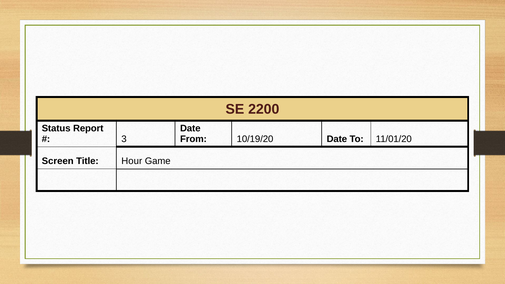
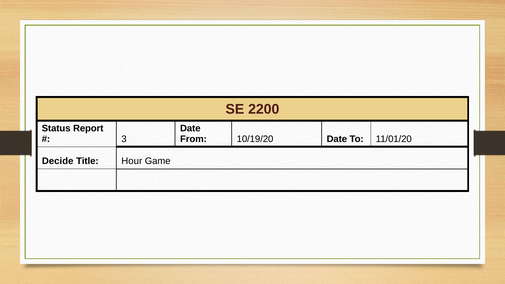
Screen: Screen -> Decide
